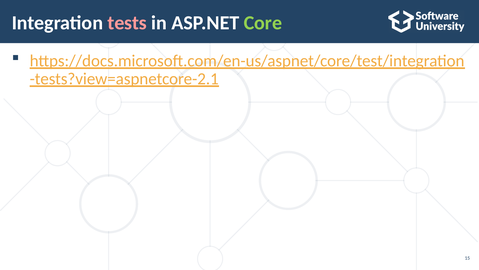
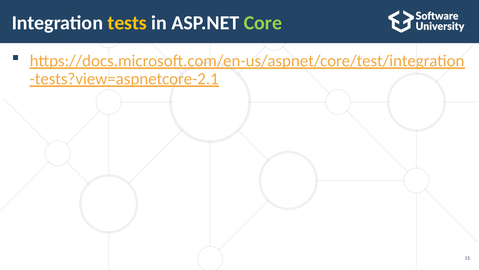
tests colour: pink -> yellow
